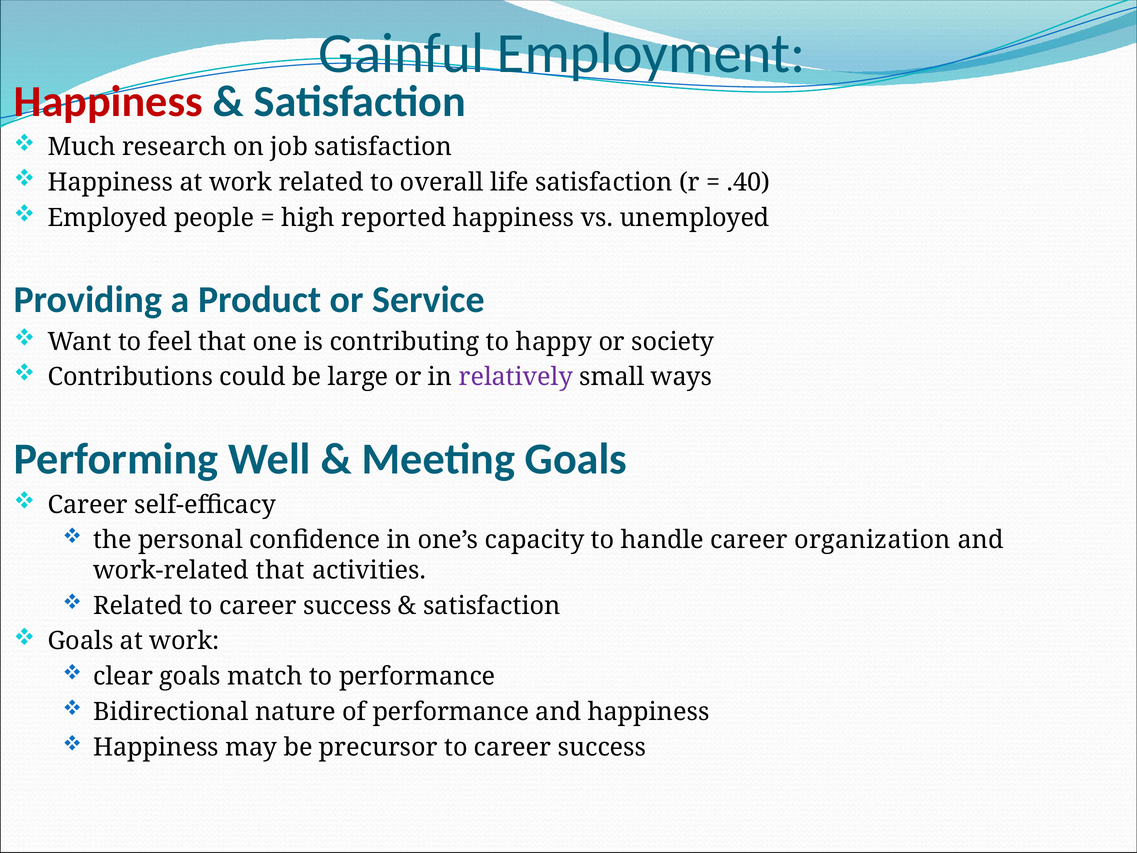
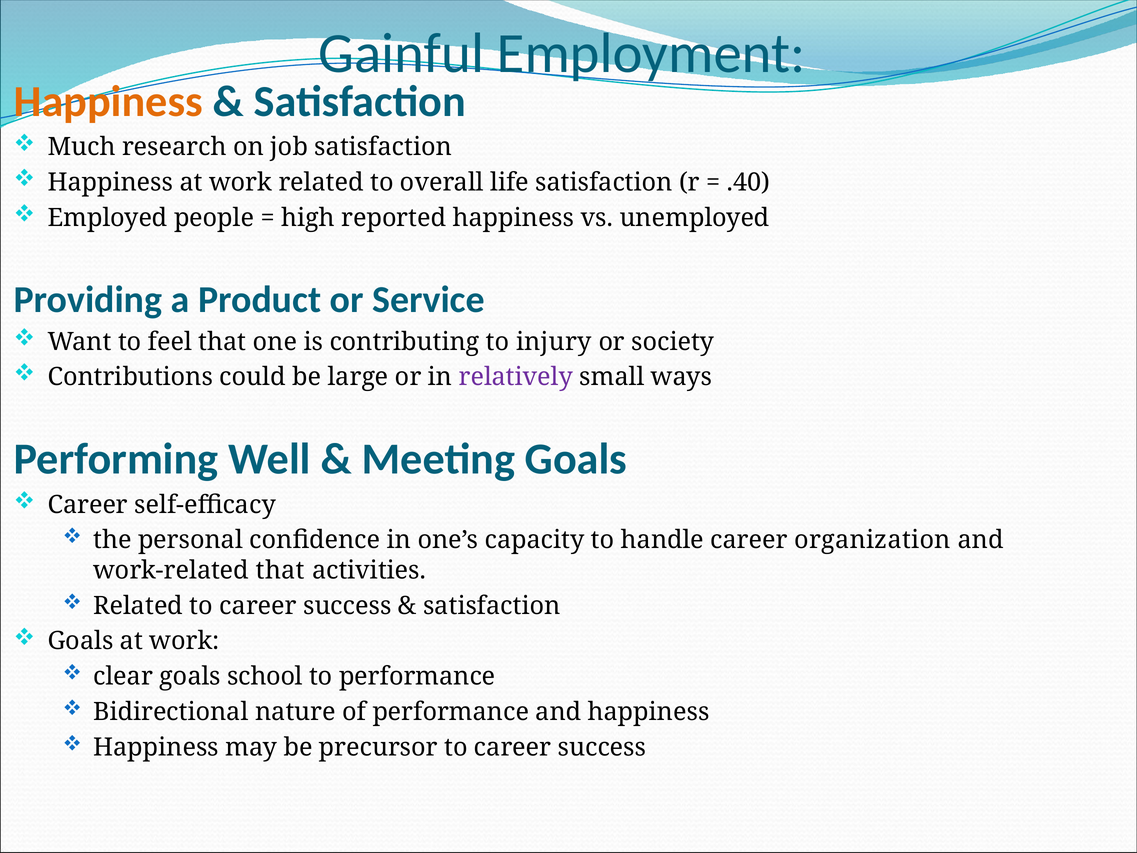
Happiness at (108, 102) colour: red -> orange
happy: happy -> injury
match: match -> school
